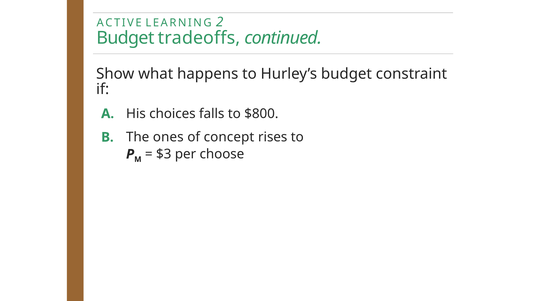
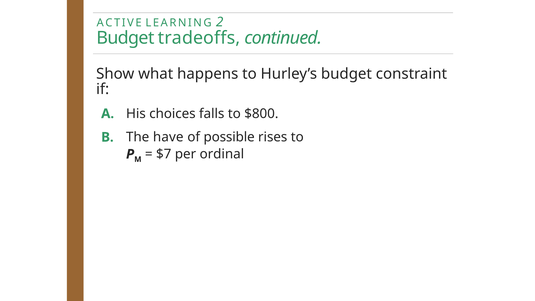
ones: ones -> have
concept: concept -> possible
$3: $3 -> $7
choose: choose -> ordinal
